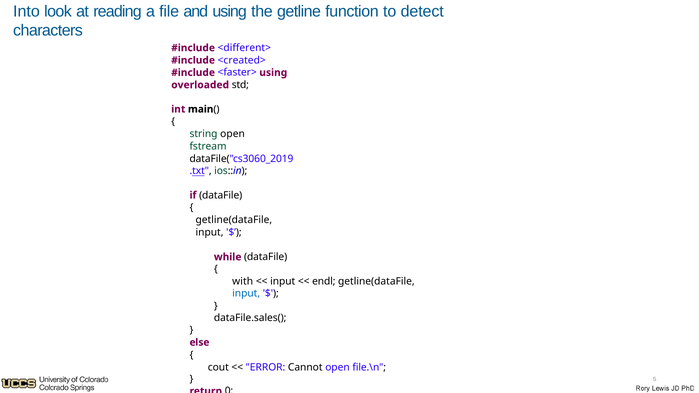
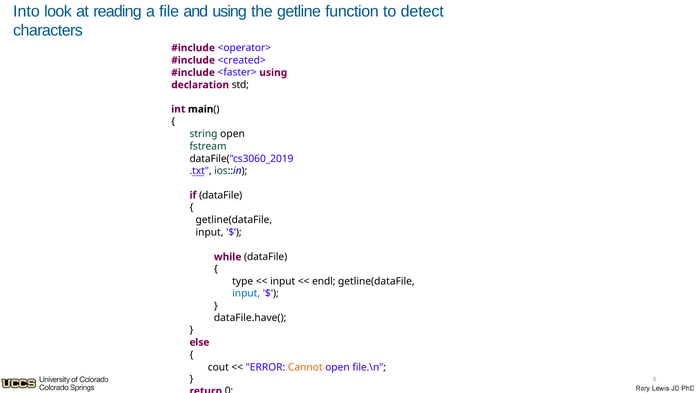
<different>: <different> -> <operator>
overloaded: overloaded -> declaration
with: with -> type
dataFile.sales(: dataFile.sales( -> dataFile.have(
Cannot colour: black -> orange
